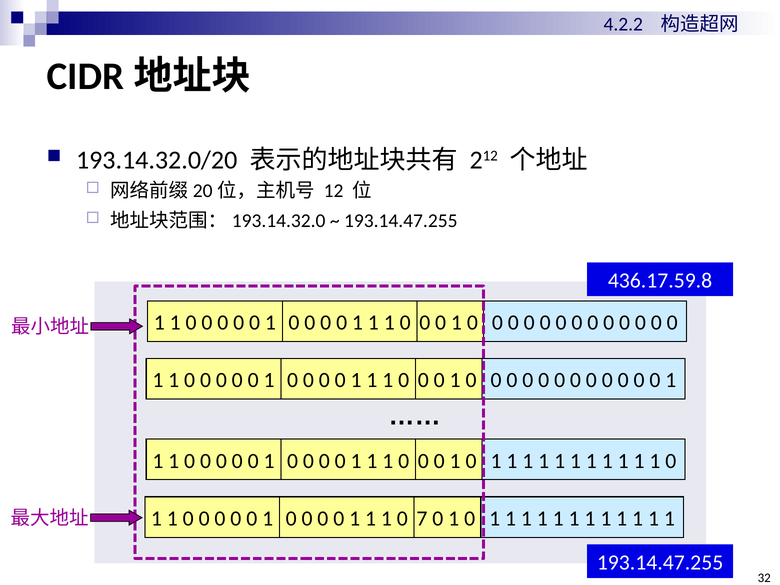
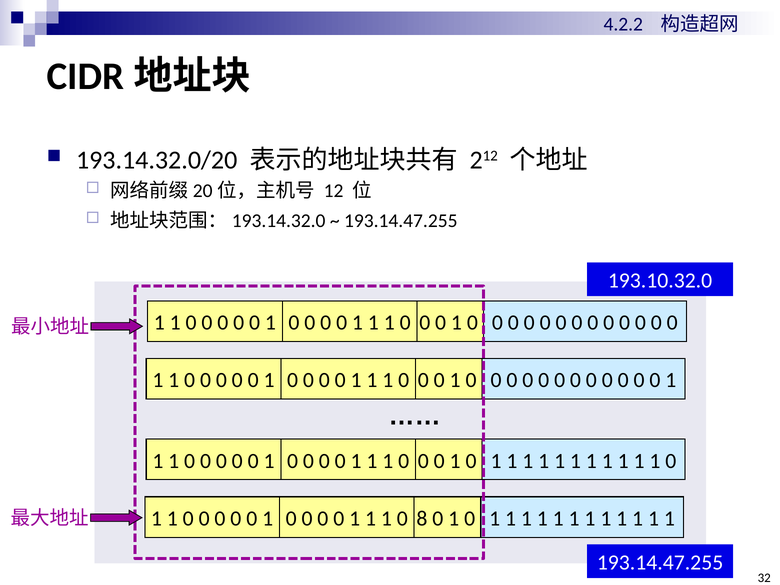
436.17.59.8: 436.17.59.8 -> 193.10.32.0
7: 7 -> 8
